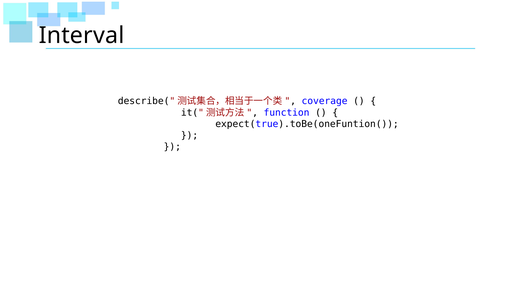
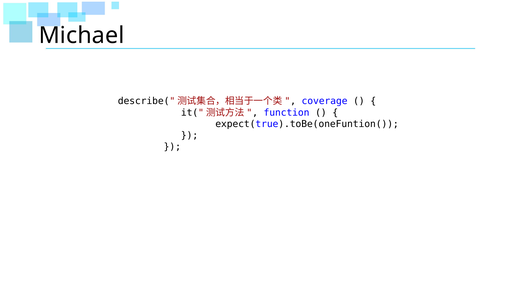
Interval: Interval -> Michael
